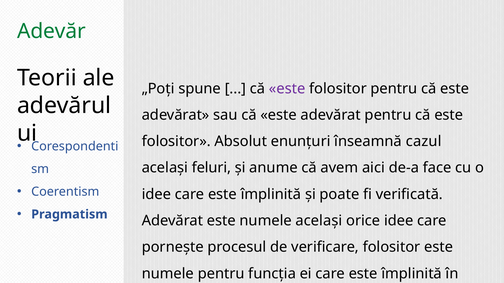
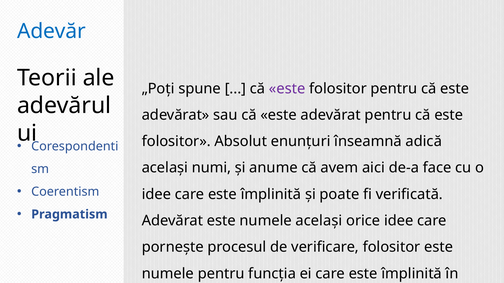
Adevăr colour: green -> blue
cazul: cazul -> adică
feluri: feluri -> numi
